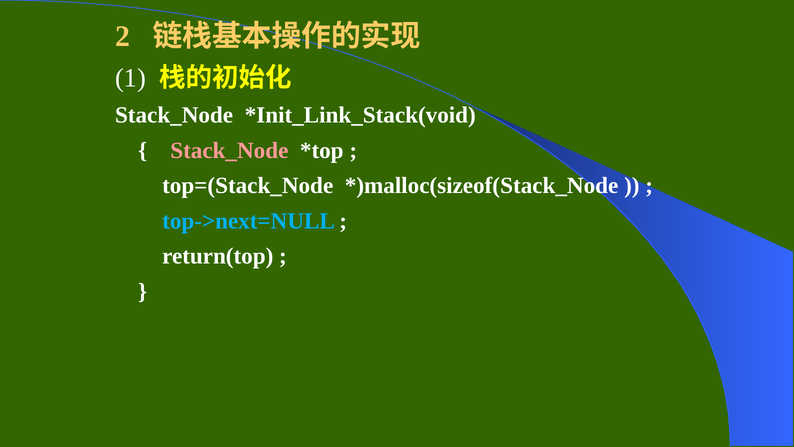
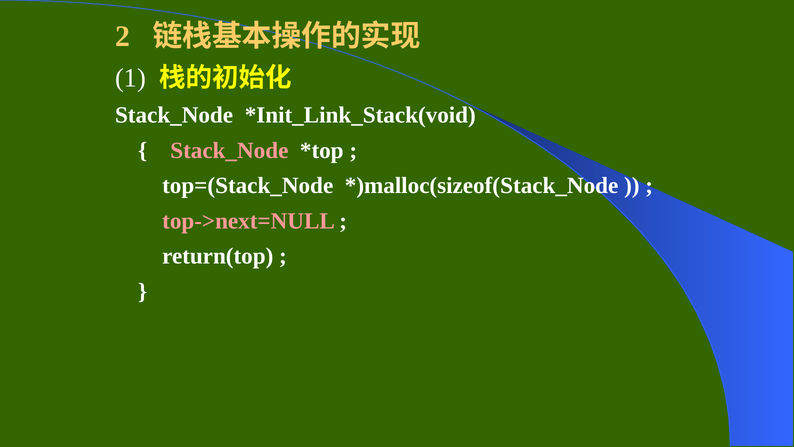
top->next=NULL colour: light blue -> pink
